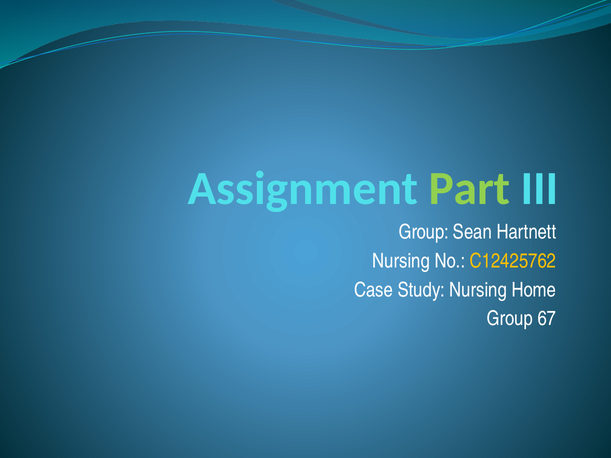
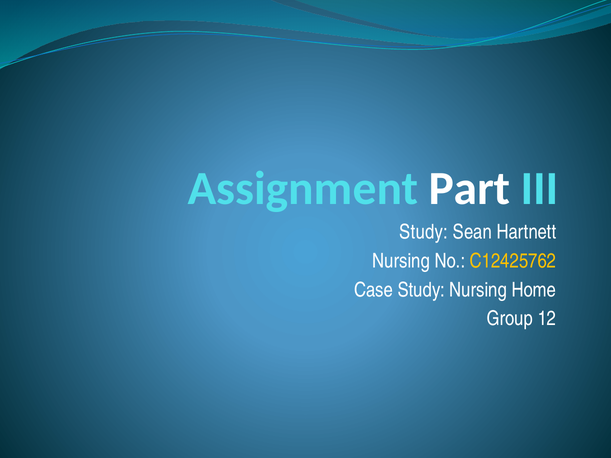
Part colour: light green -> white
Group at (424, 232): Group -> Study
67: 67 -> 12
